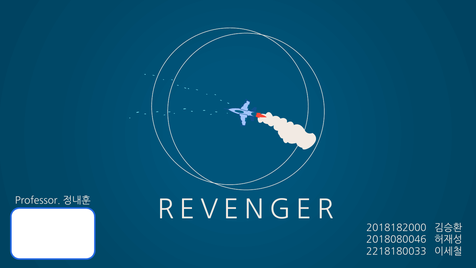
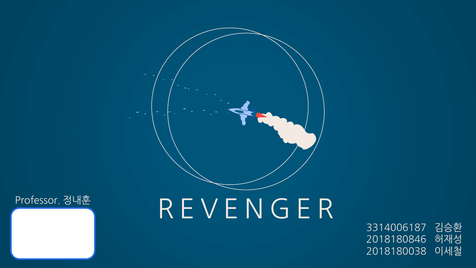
2018182000: 2018182000 -> 3314006187
2018080046: 2018080046 -> 2018180846
2218180033: 2218180033 -> 2018180038
